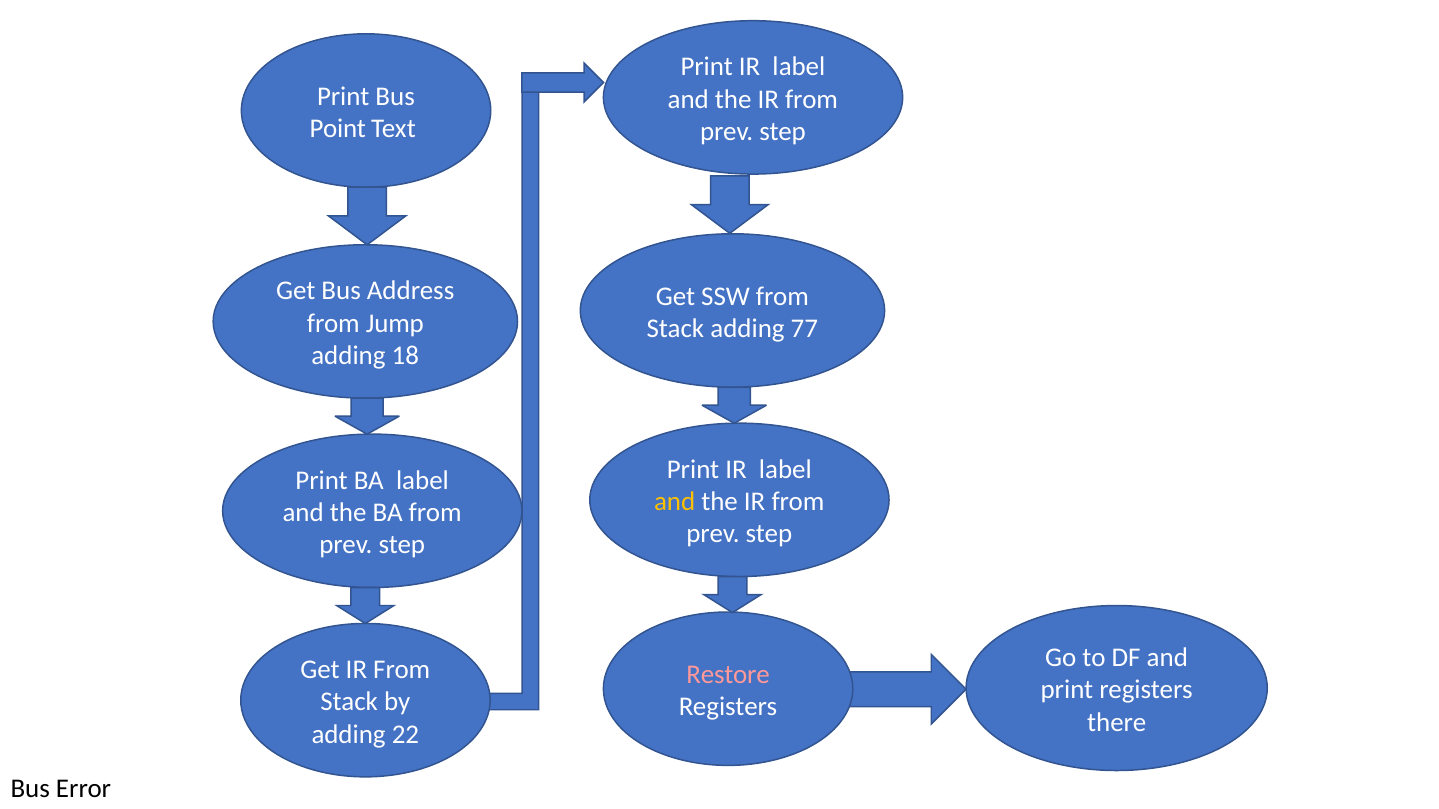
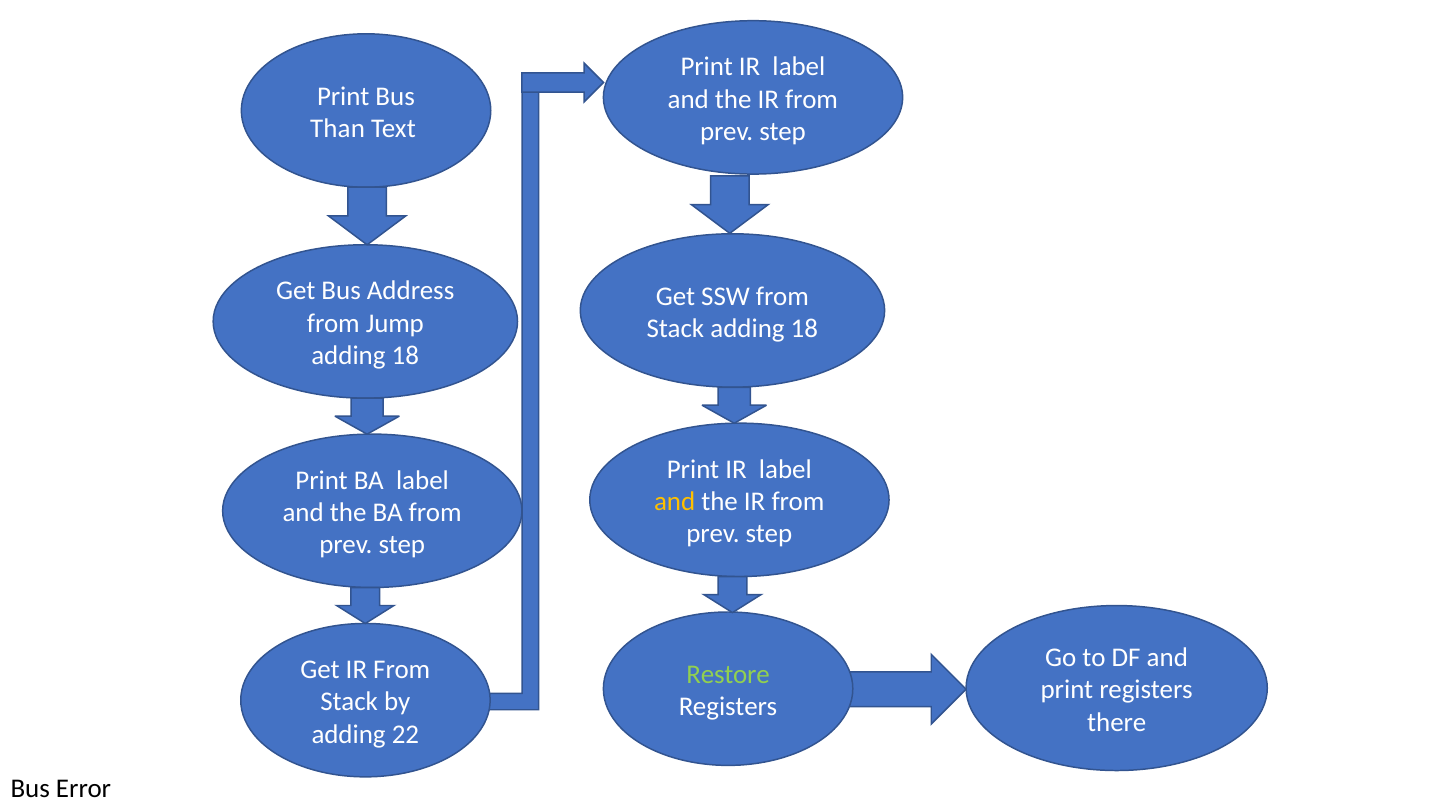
Point: Point -> Than
Stack adding 77: 77 -> 18
Restore colour: pink -> light green
